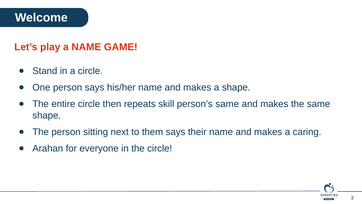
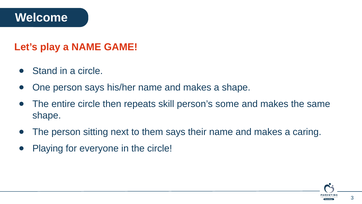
person’s same: same -> some
Arahan: Arahan -> Playing
